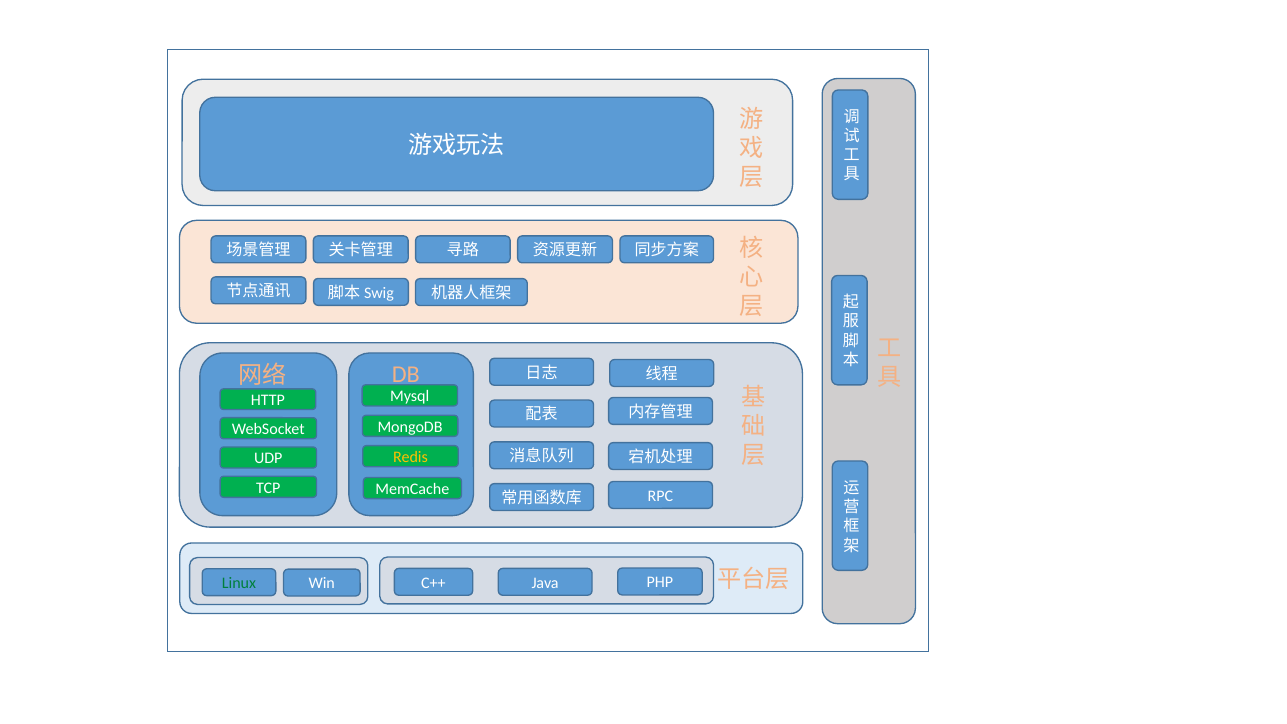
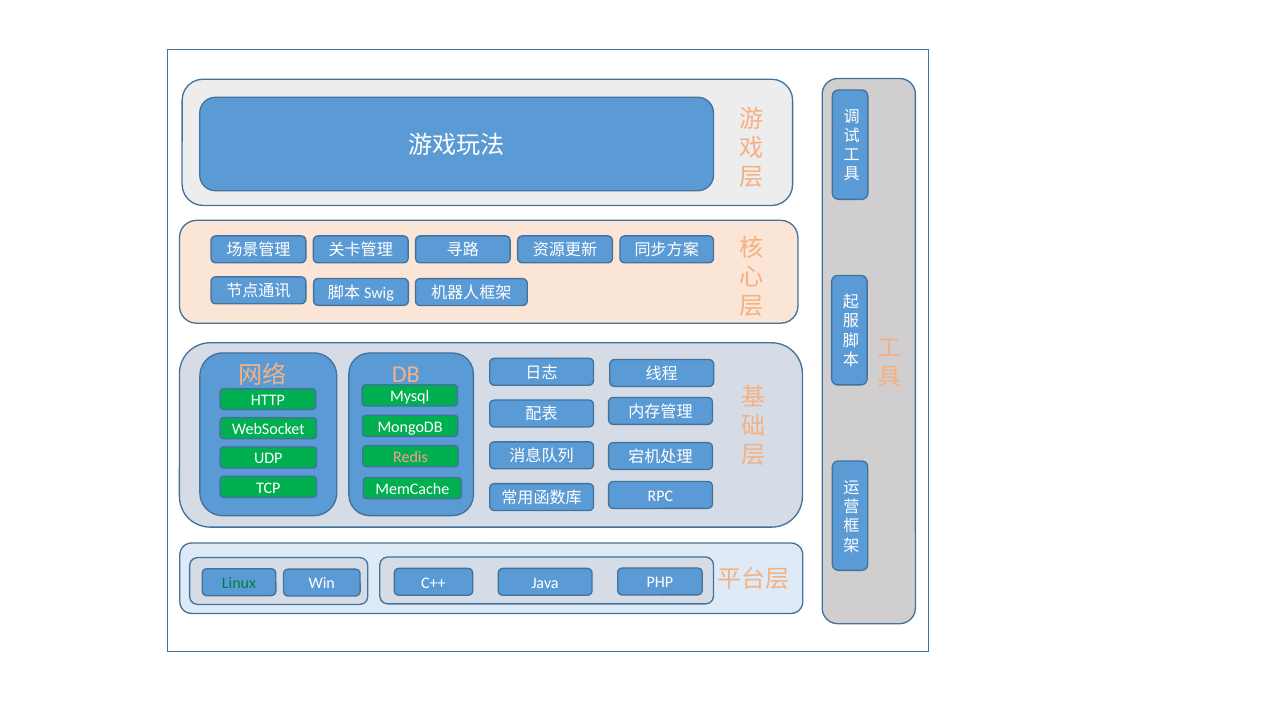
Redis colour: yellow -> pink
